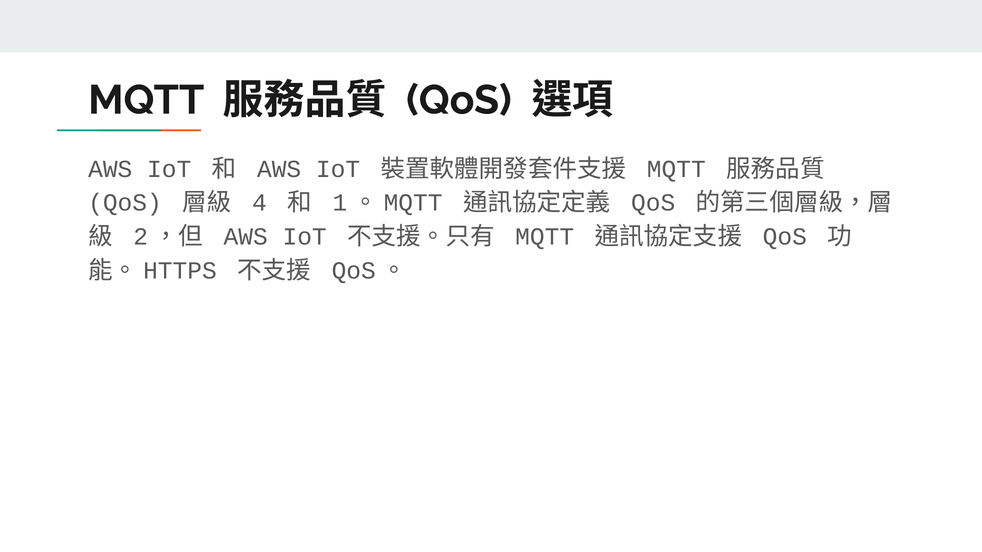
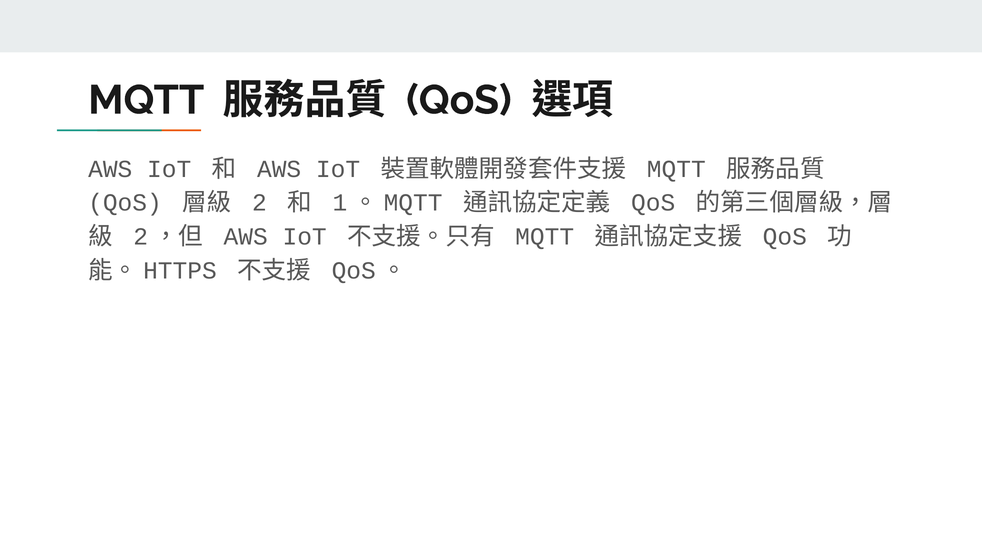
4 at (259, 203): 4 -> 2
